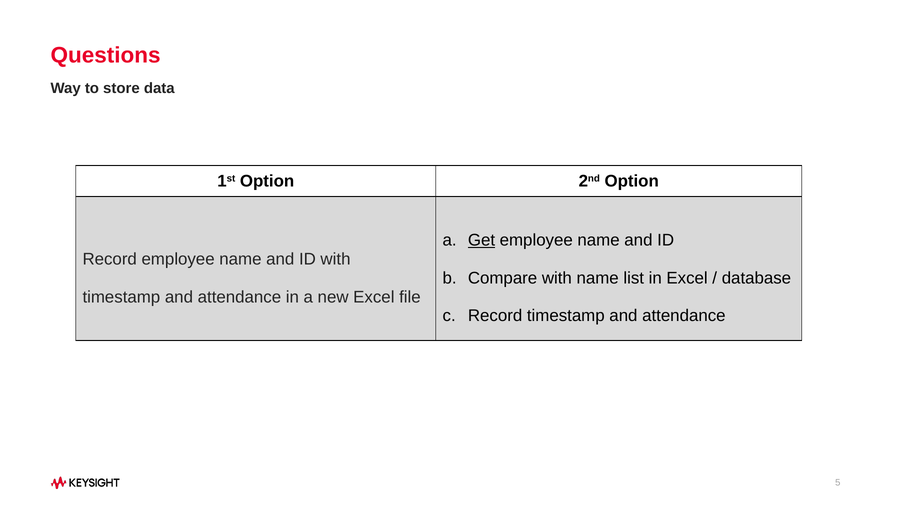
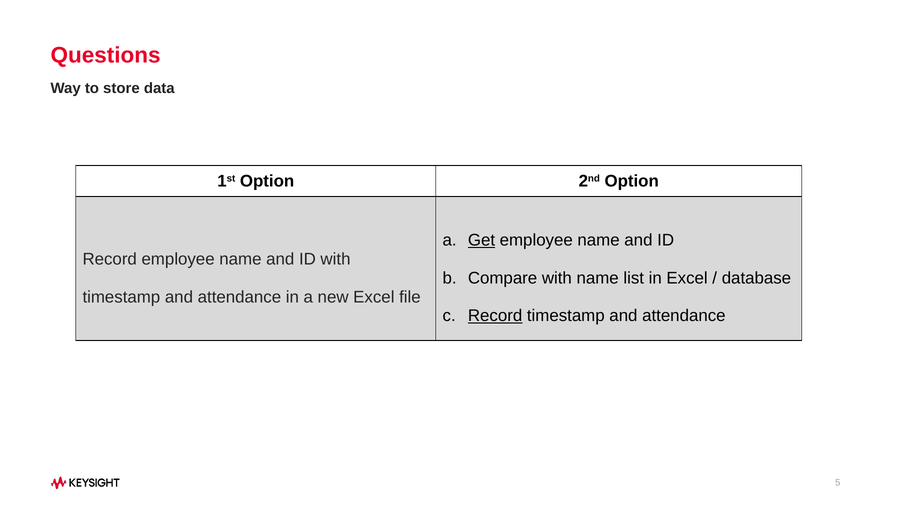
Record at (495, 316) underline: none -> present
